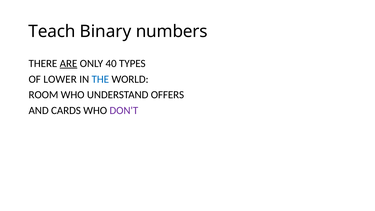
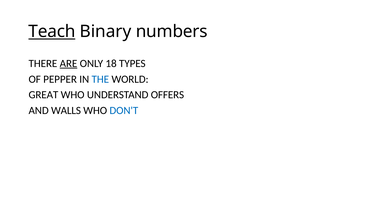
Teach underline: none -> present
40: 40 -> 18
LOWER: LOWER -> PEPPER
ROOM: ROOM -> GREAT
CARDS: CARDS -> WALLS
DON'T colour: purple -> blue
